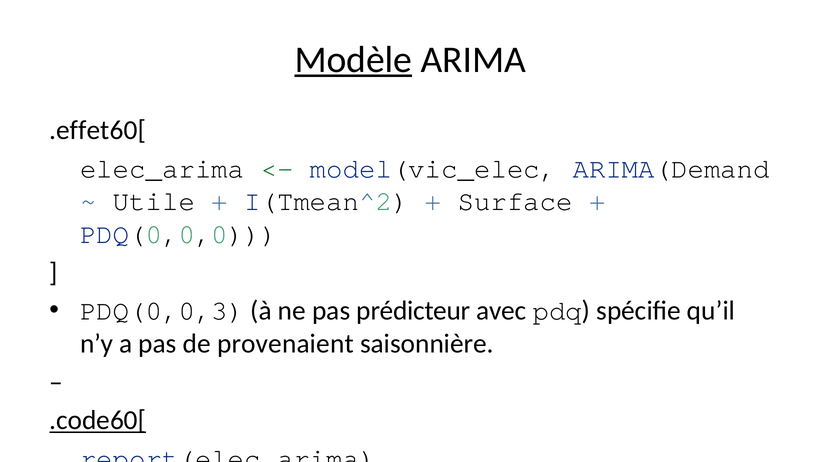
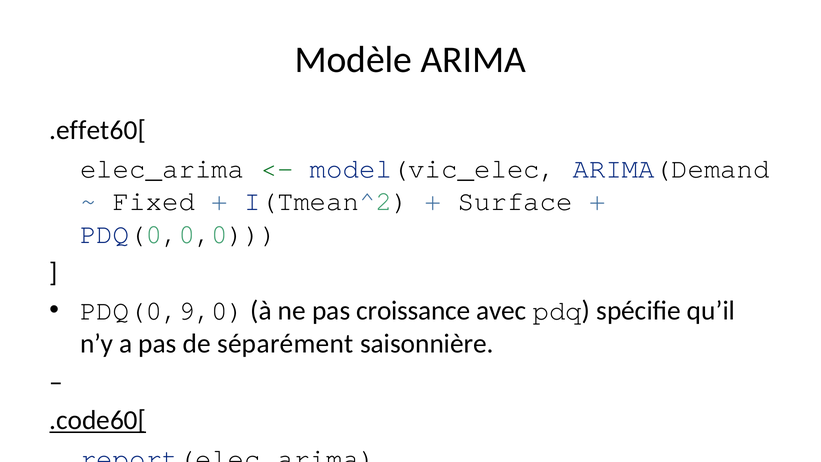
Modèle underline: present -> none
Utile: Utile -> Fixed
PDQ(0,0,3: PDQ(0,0,3 -> PDQ(0,9,0
prédicteur: prédicteur -> croissance
provenaient: provenaient -> séparément
